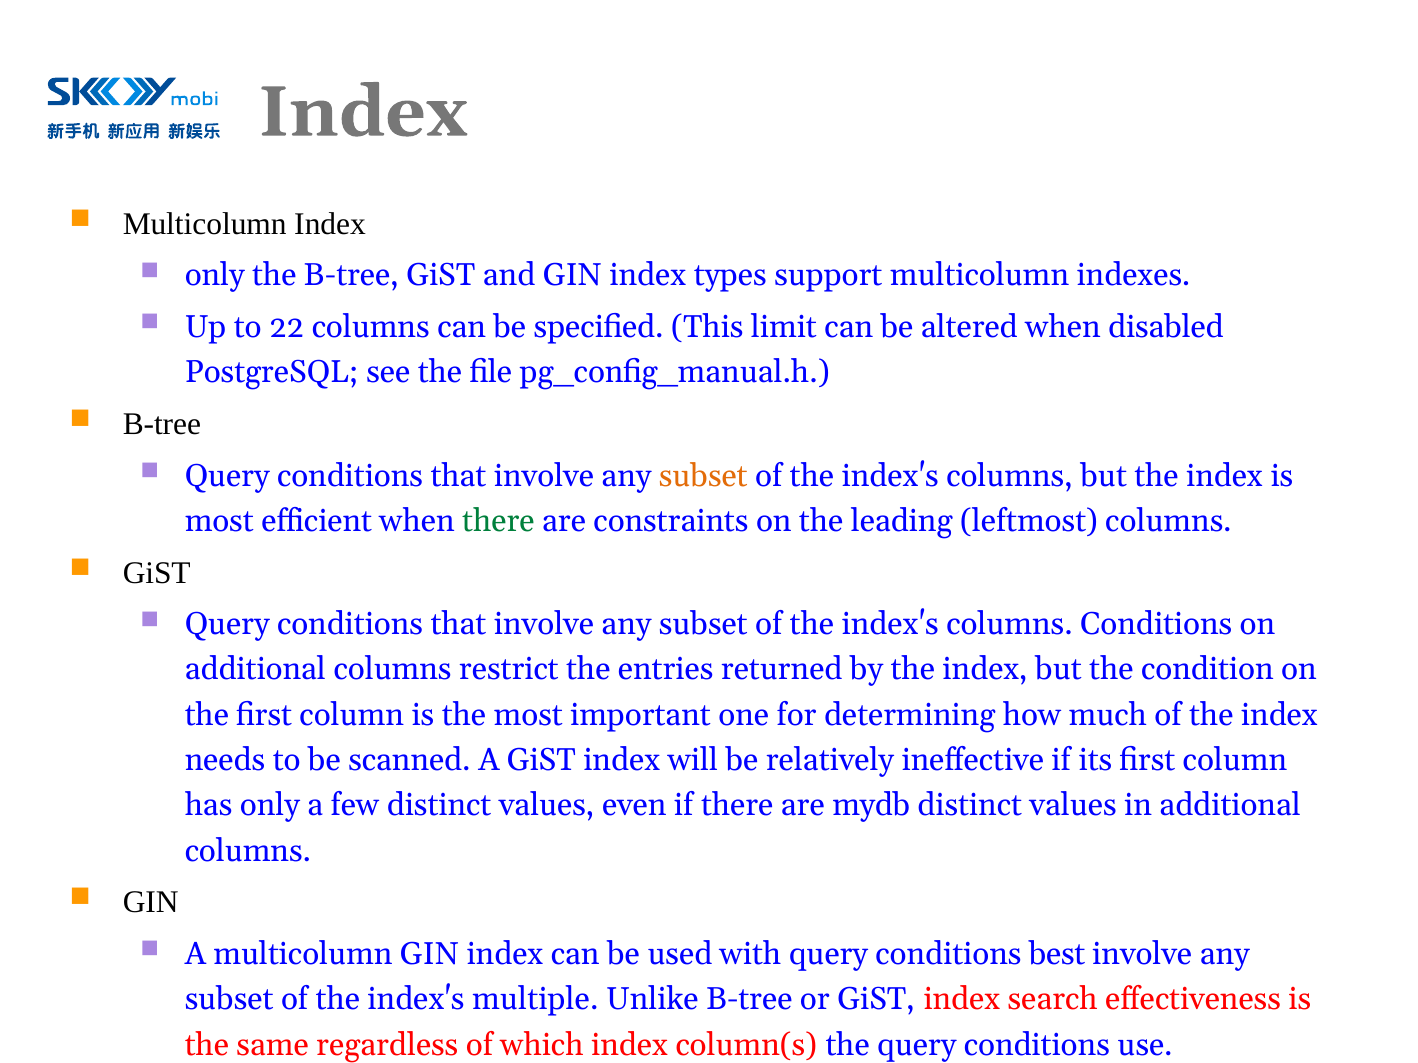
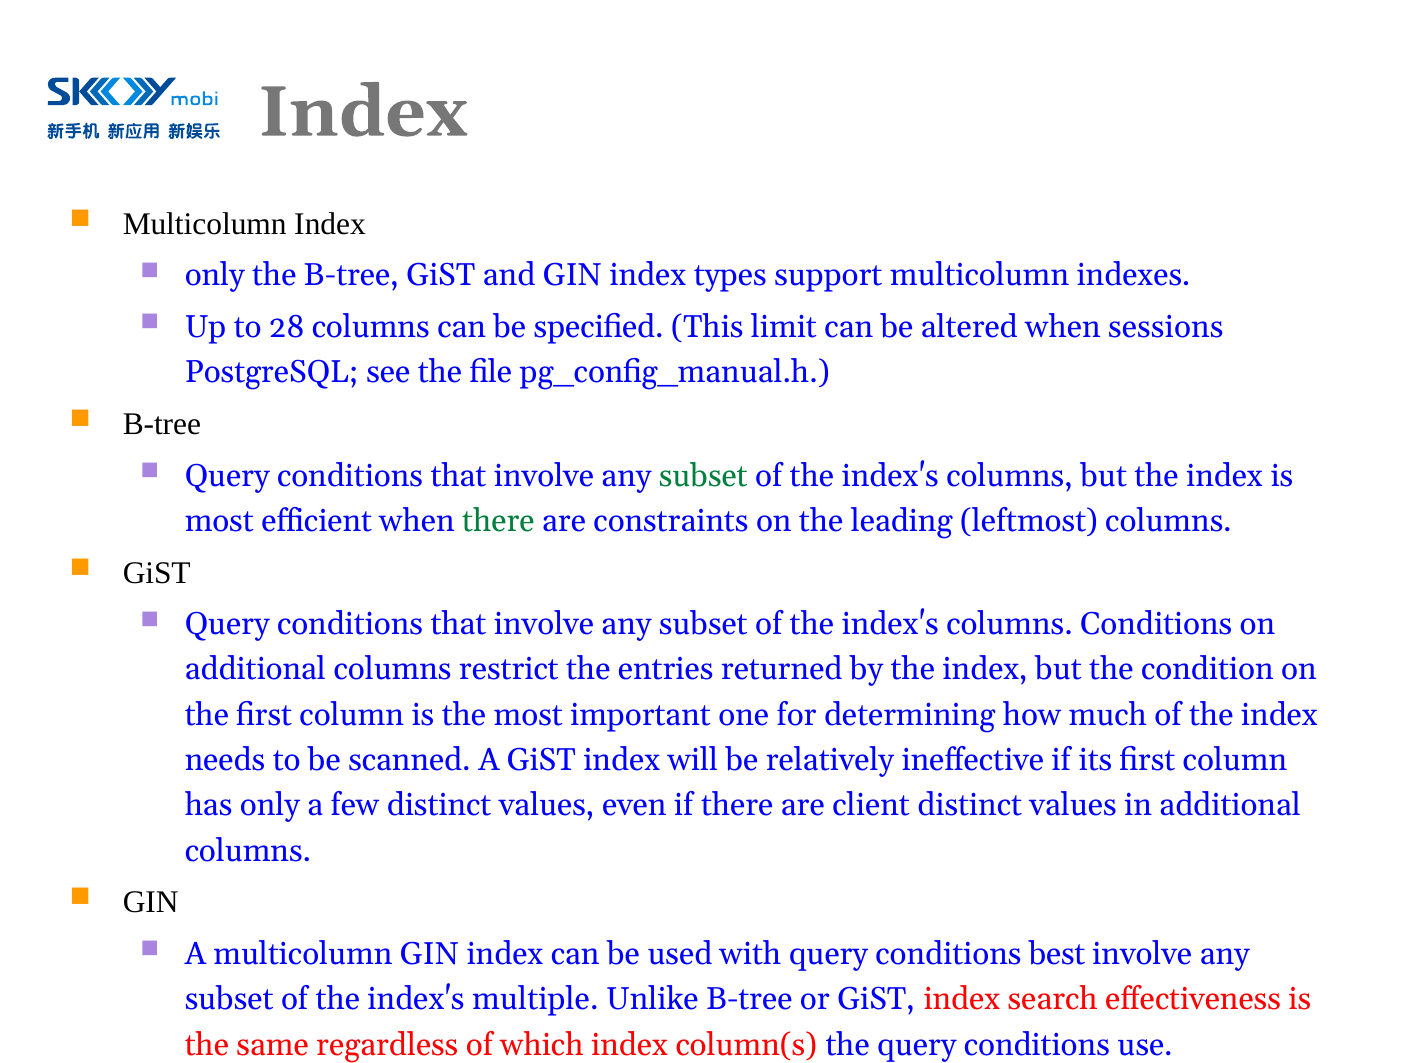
22: 22 -> 28
disabled: disabled -> sessions
subset at (703, 476) colour: orange -> green
mydb: mydb -> client
